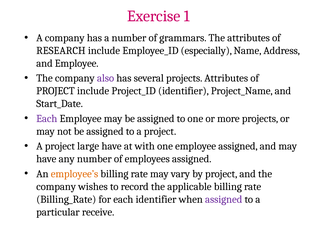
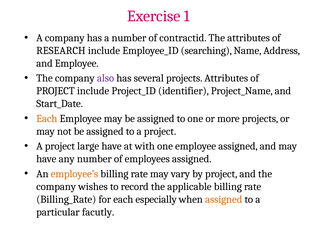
grammars: grammars -> contractid
especially: especially -> searching
Each at (47, 118) colour: purple -> orange
each identifier: identifier -> especially
assigned at (224, 199) colour: purple -> orange
receive: receive -> facutly
